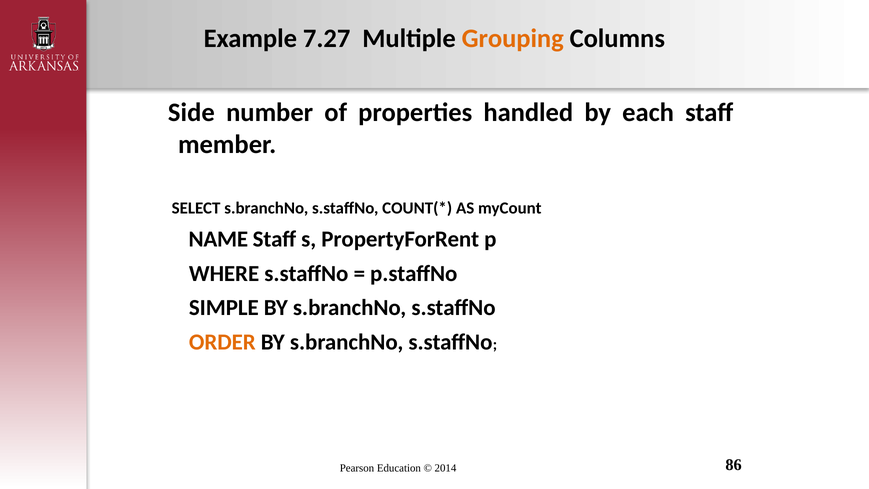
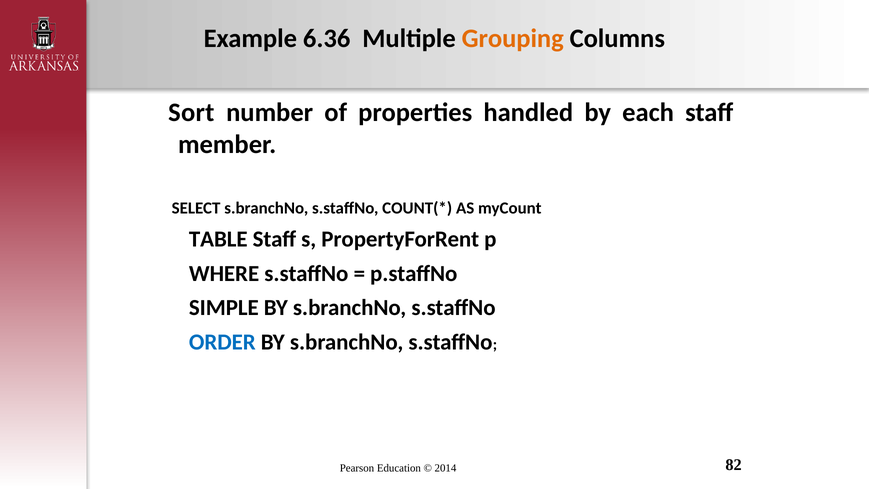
7.27: 7.27 -> 6.36
Side: Side -> Sort
NAME: NAME -> TABLE
ORDER colour: orange -> blue
86: 86 -> 82
